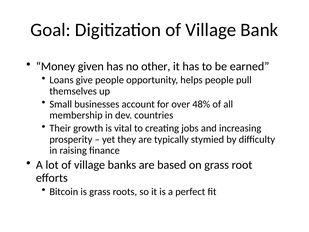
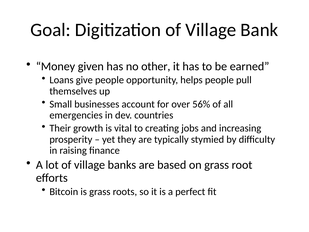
48%: 48% -> 56%
membership: membership -> emergencies
